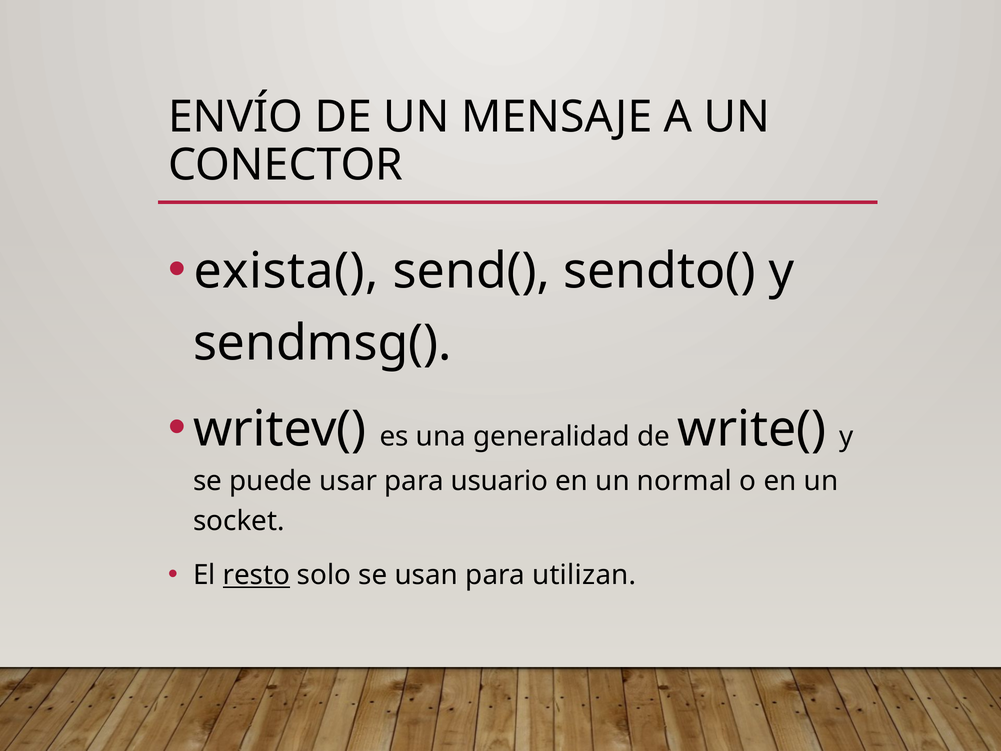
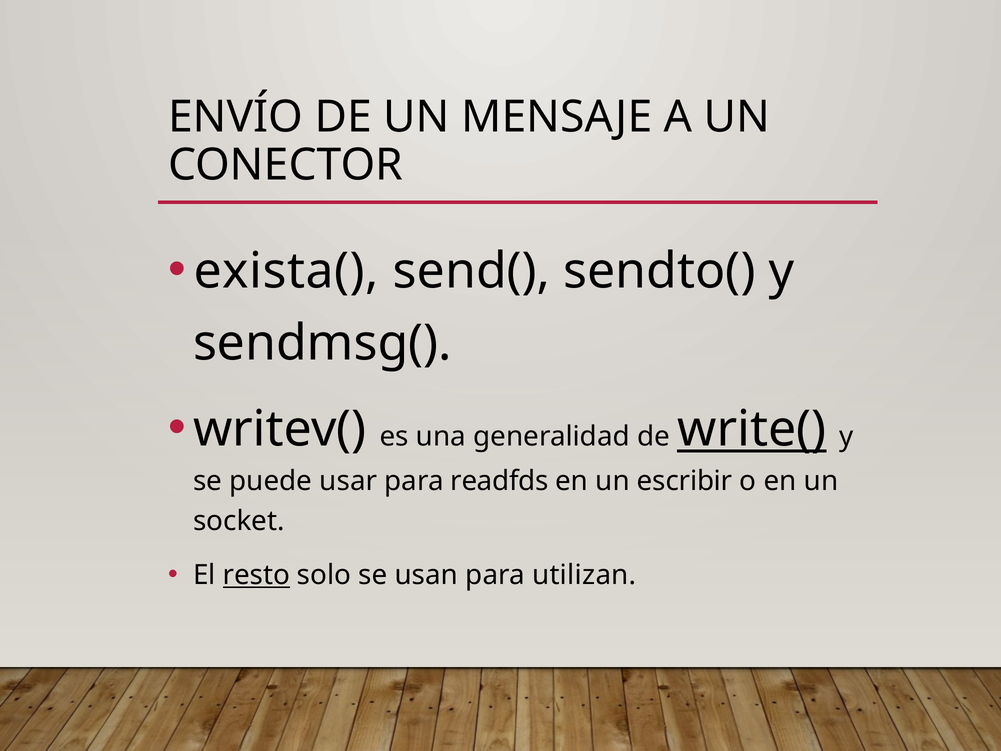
write( underline: none -> present
usuario: usuario -> readfds
normal: normal -> escribir
